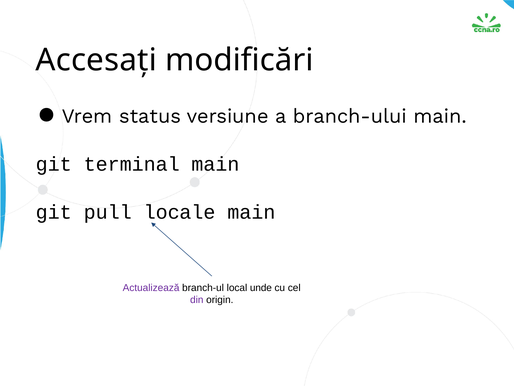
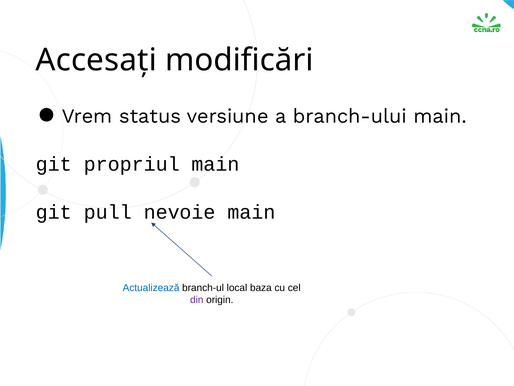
terminal: terminal -> propriul
locale: locale -> nevoie
Actualizează colour: purple -> blue
unde: unde -> baza
